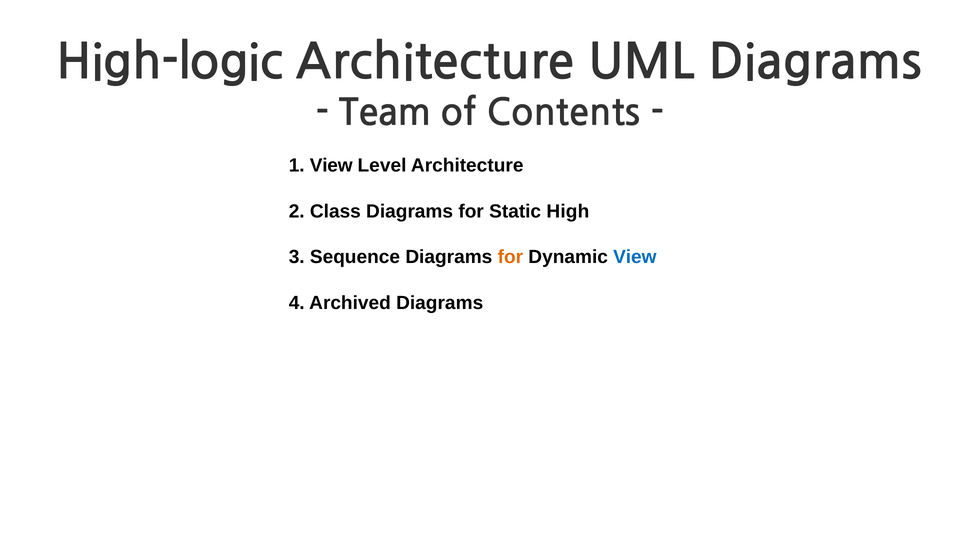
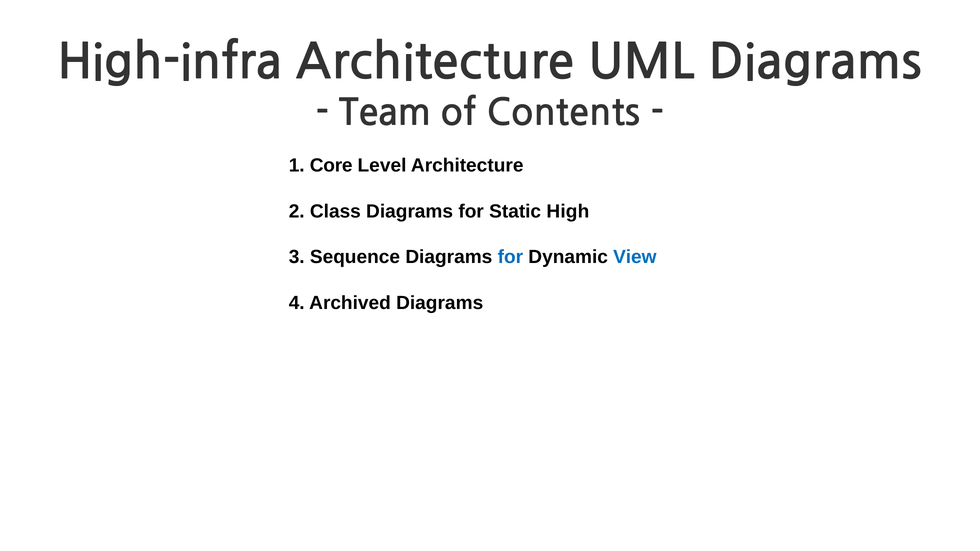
High-logic: High-logic -> High-infra
1 View: View -> Core
for at (510, 257) colour: orange -> blue
